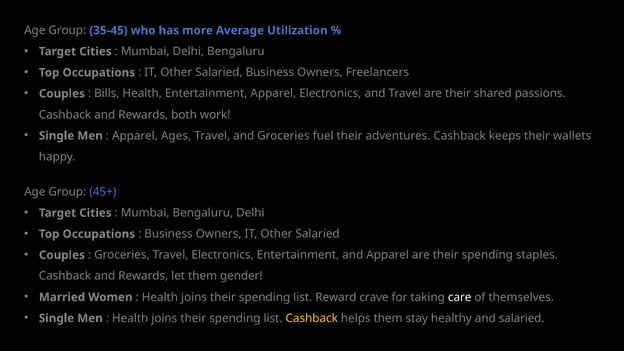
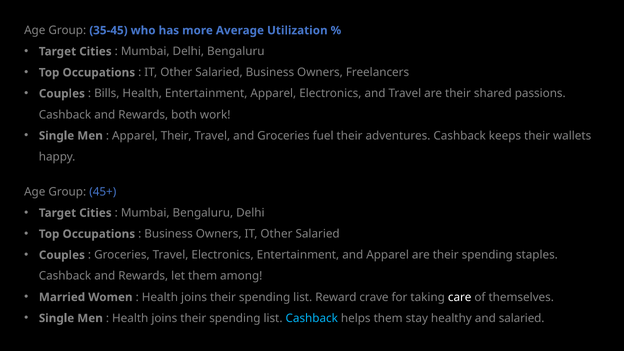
Apparel Ages: Ages -> Their
gender: gender -> among
Cashback at (312, 318) colour: yellow -> light blue
